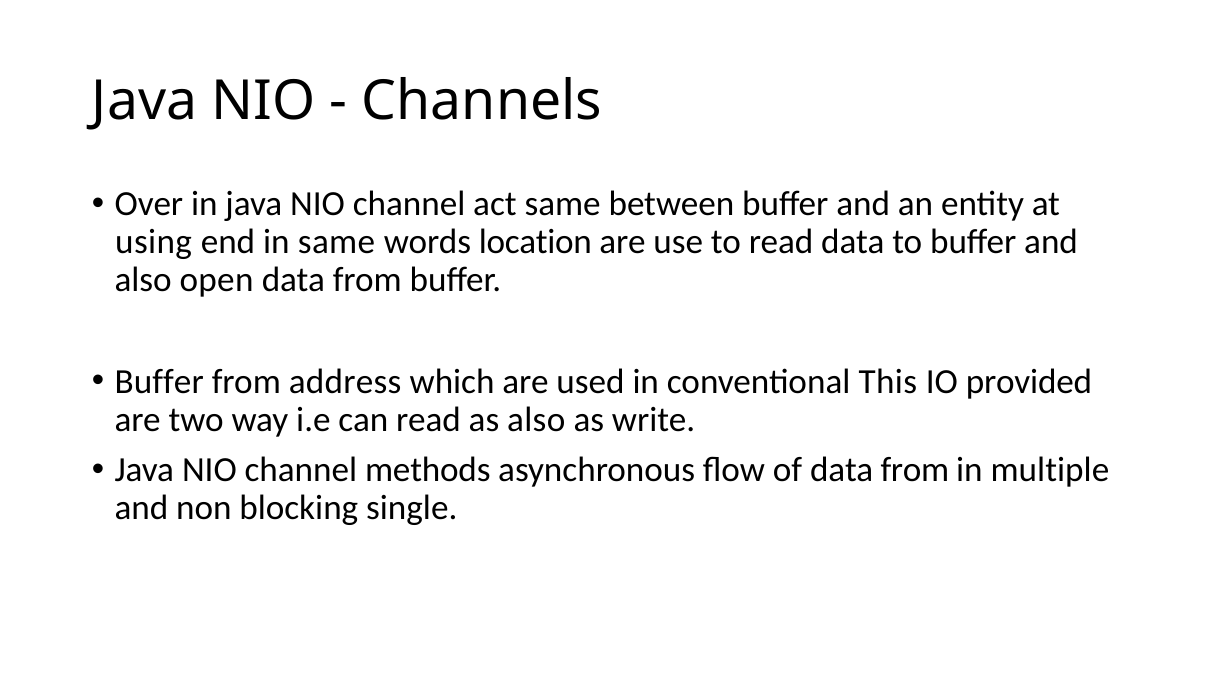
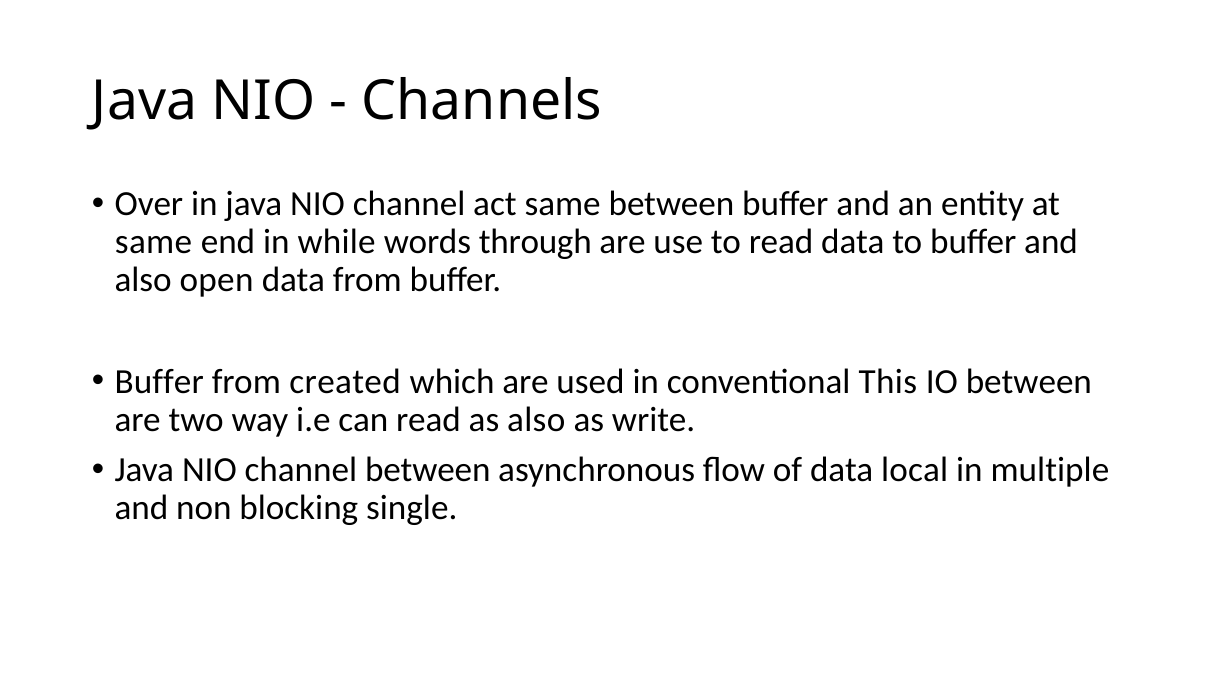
using at (154, 242): using -> same
in same: same -> while
location: location -> through
address: address -> created
IO provided: provided -> between
channel methods: methods -> between
of data from: from -> local
